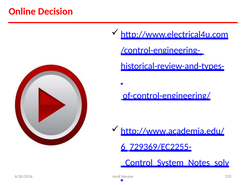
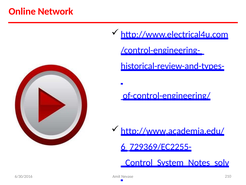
Decision: Decision -> Network
